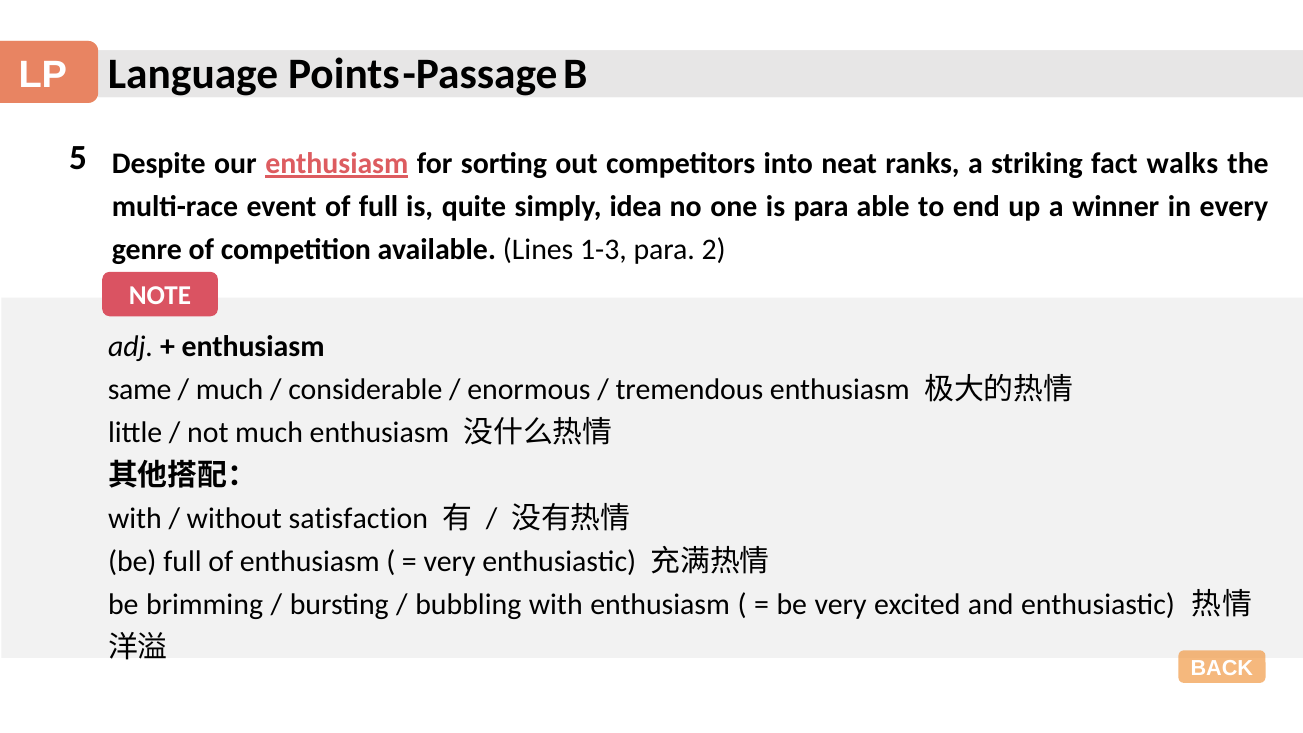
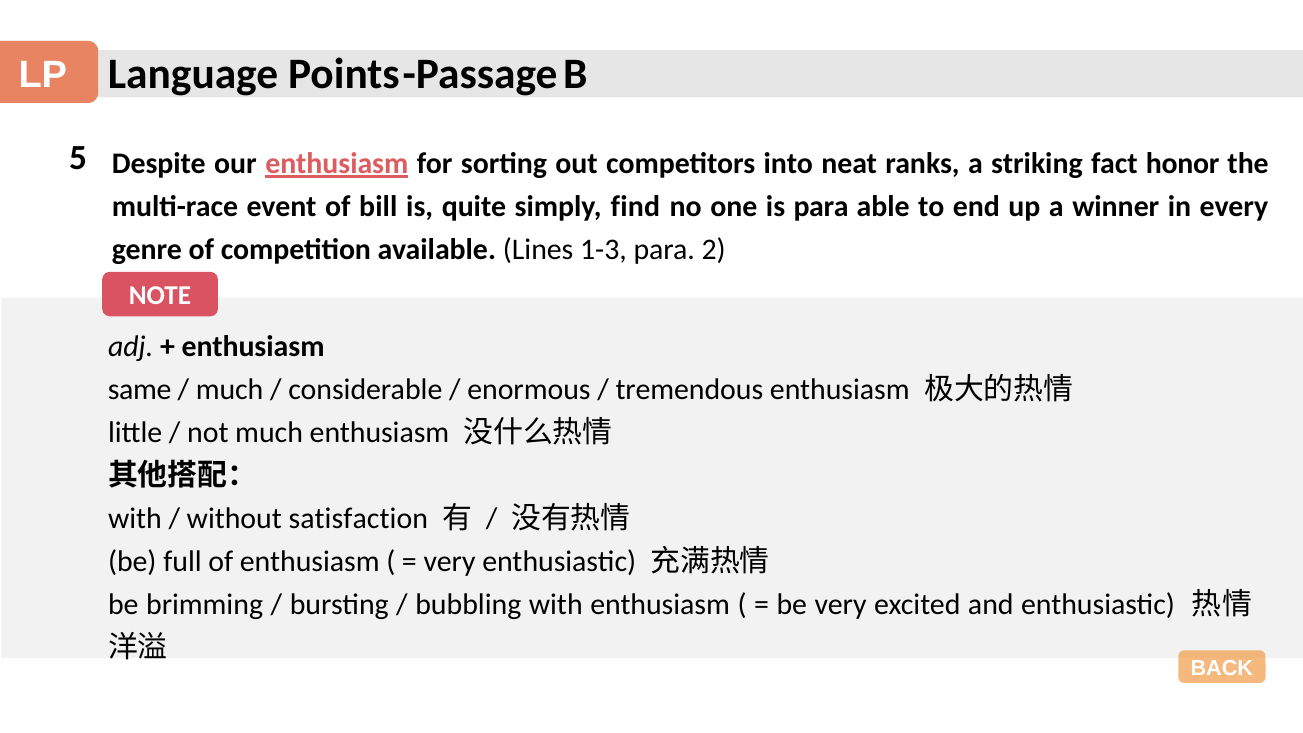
walks: walks -> honor
of full: full -> bill
idea: idea -> find
